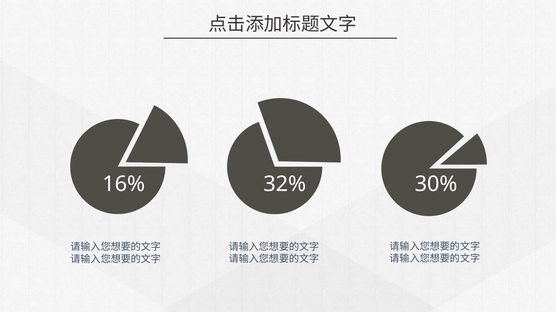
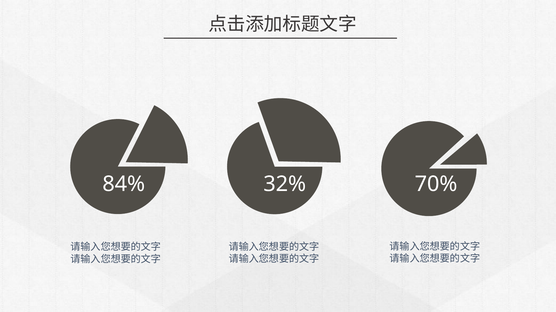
16%: 16% -> 84%
30%: 30% -> 70%
